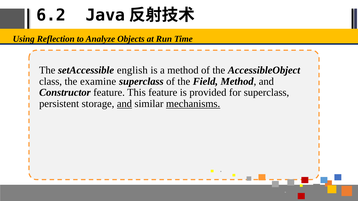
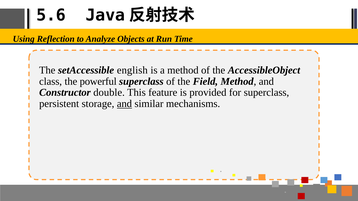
6.2: 6.2 -> 5.6
examine: examine -> powerful
Constructor feature: feature -> double
mechanisms underline: present -> none
